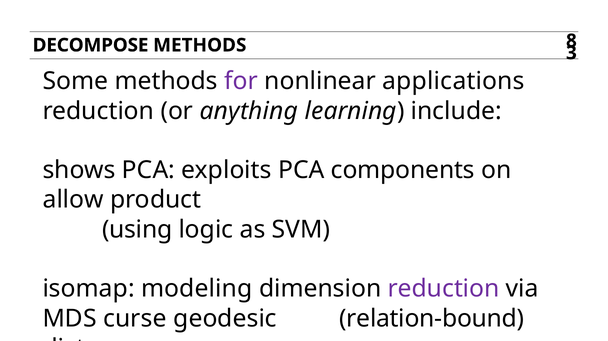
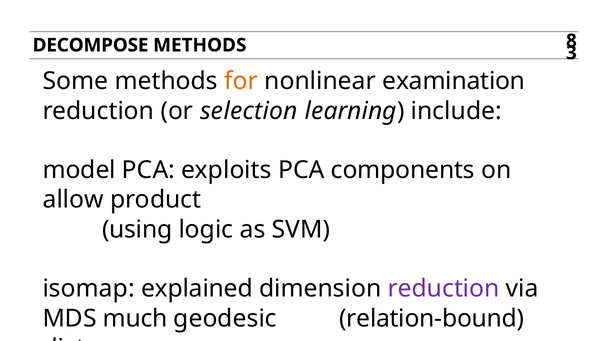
for colour: purple -> orange
applications: applications -> examination
anything: anything -> selection
shows: shows -> model
modeling: modeling -> explained
curse: curse -> much
